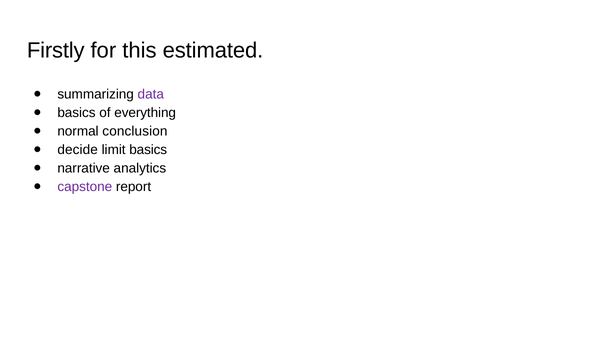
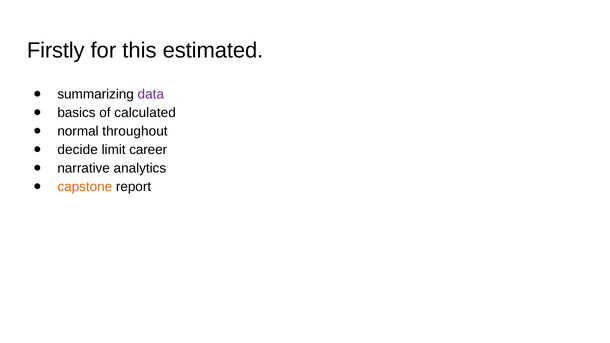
everything: everything -> calculated
conclusion: conclusion -> throughout
limit basics: basics -> career
capstone colour: purple -> orange
